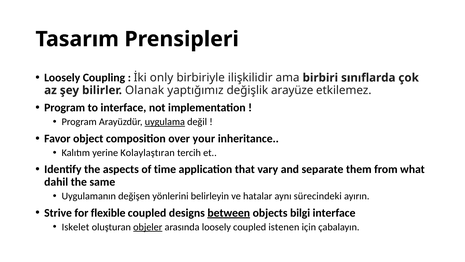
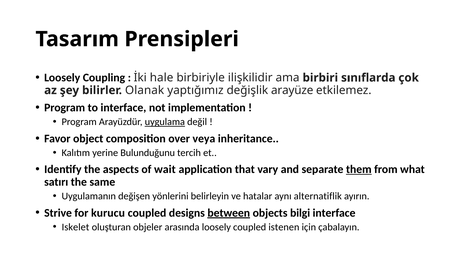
only: only -> hale
your: your -> veya
Kolaylaştıran: Kolaylaştıran -> Bulunduğunu
time: time -> wait
them underline: none -> present
dahil: dahil -> satırı
sürecindeki: sürecindeki -> alternatiflik
flexible: flexible -> kurucu
objeler underline: present -> none
